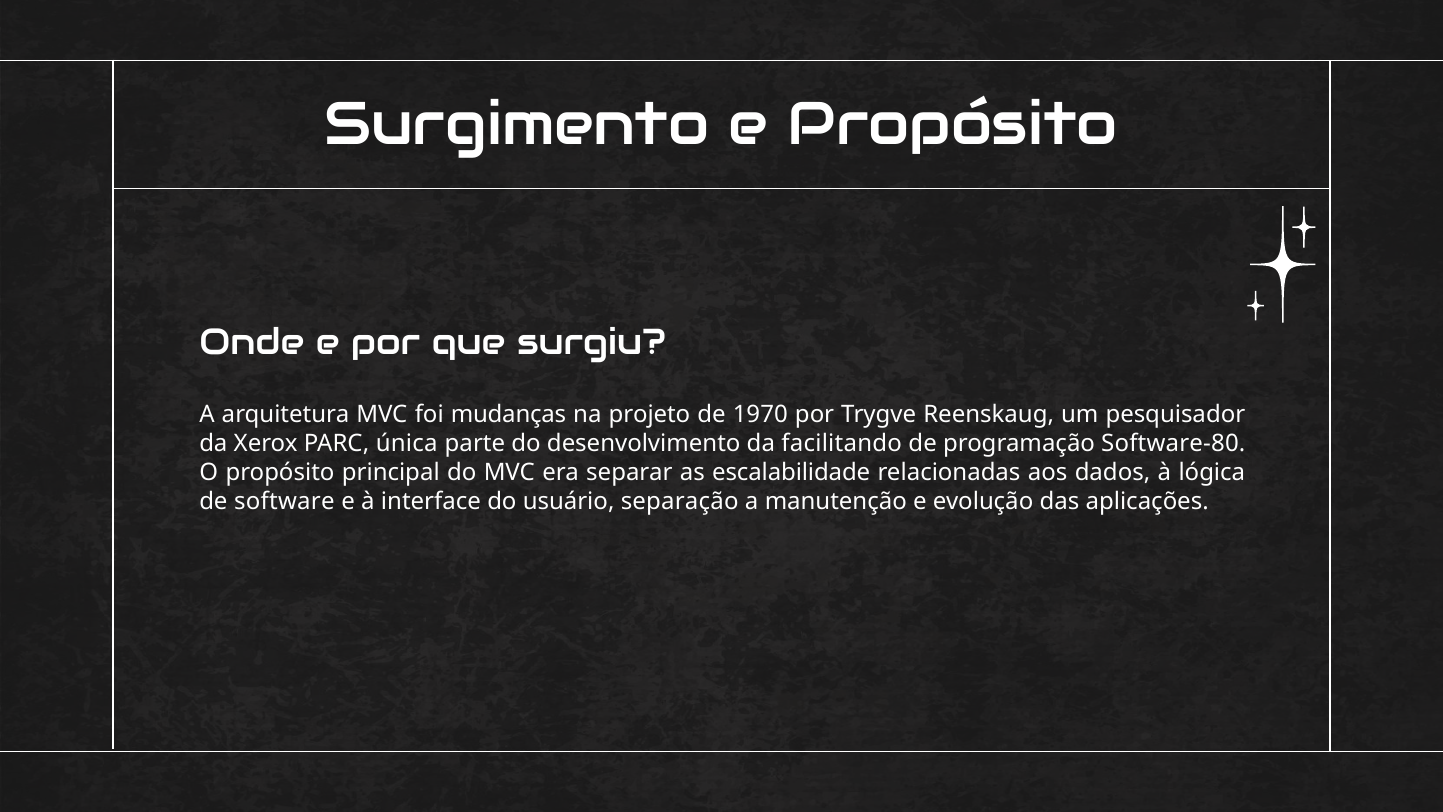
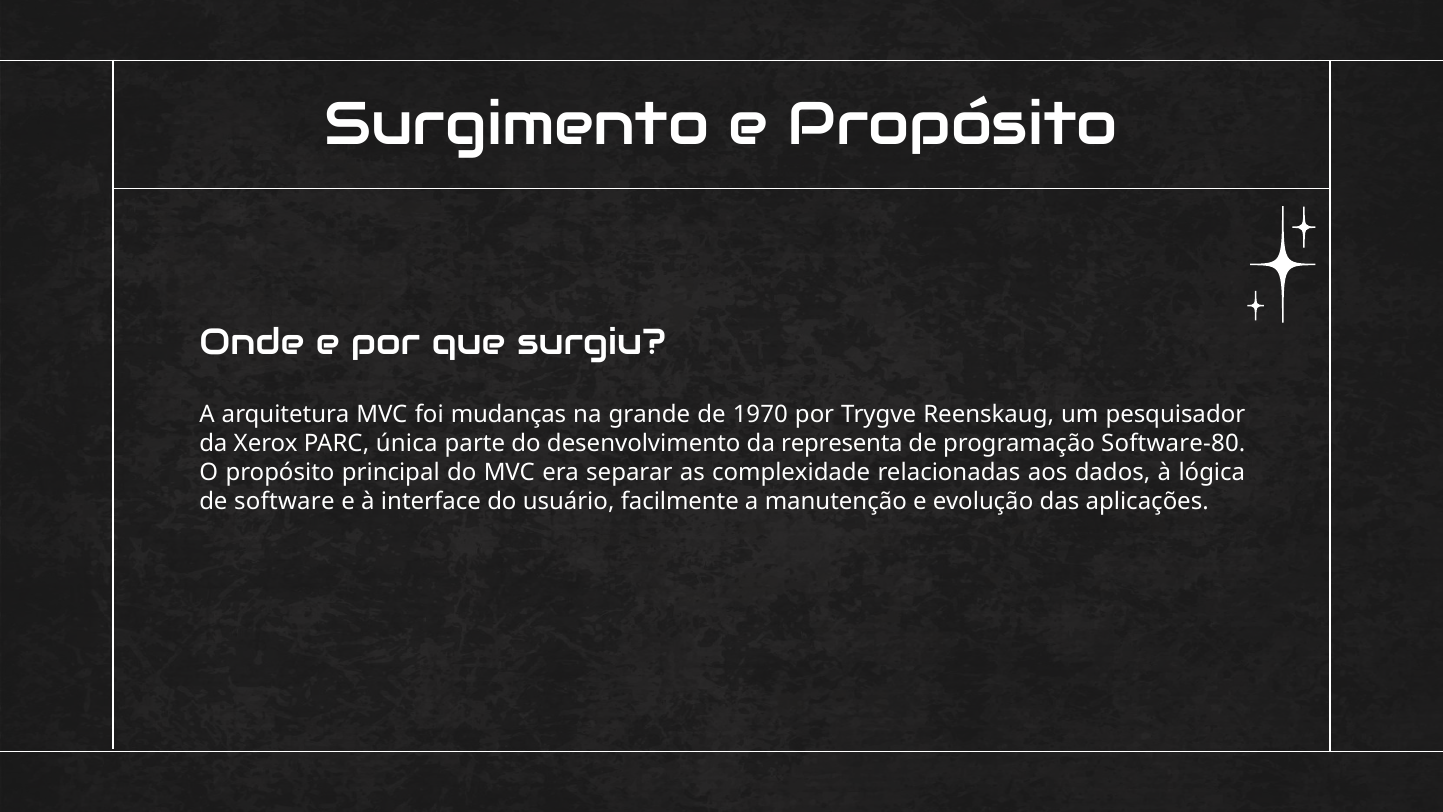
projeto: projeto -> grande
facilitando: facilitando -> representa
escalabilidade: escalabilidade -> complexidade
separação: separação -> facilmente
